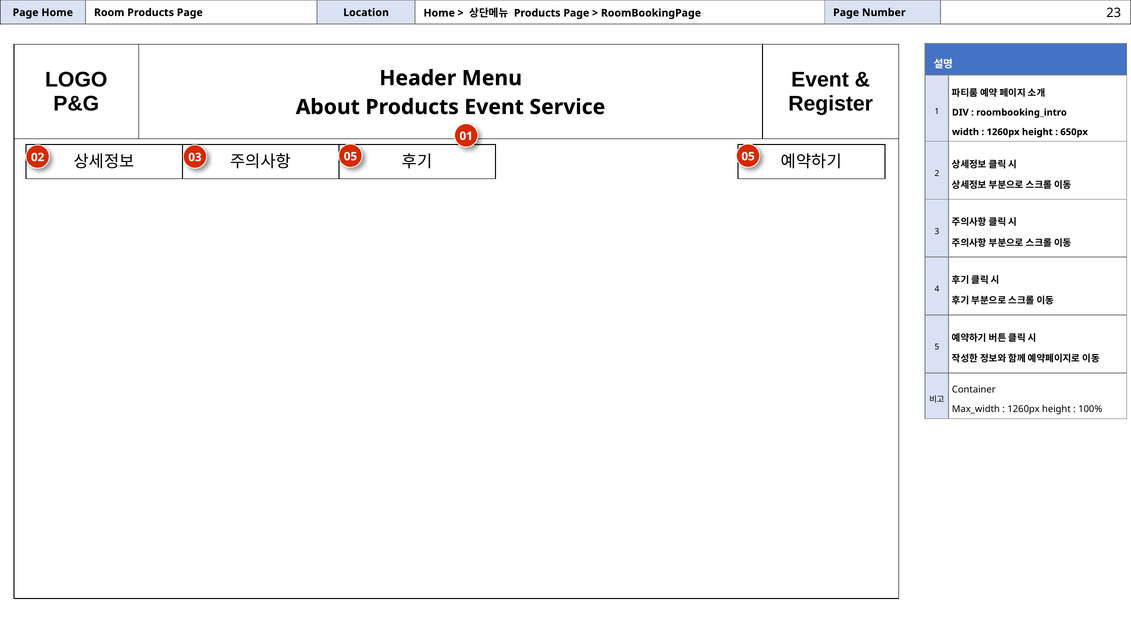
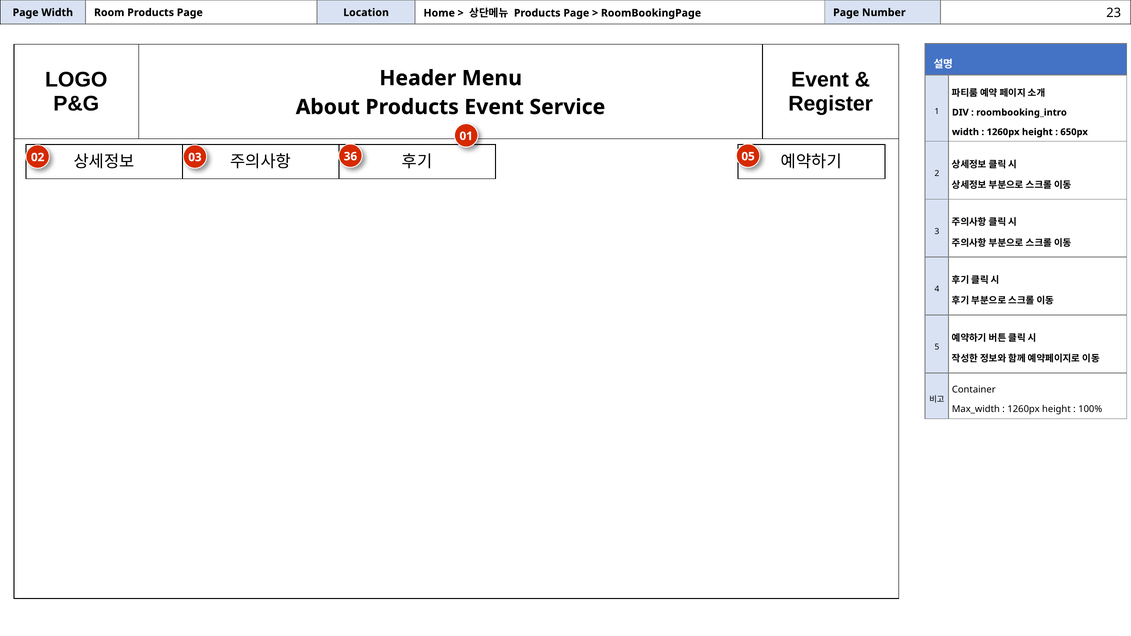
Page Home: Home -> Width
03 05: 05 -> 36
